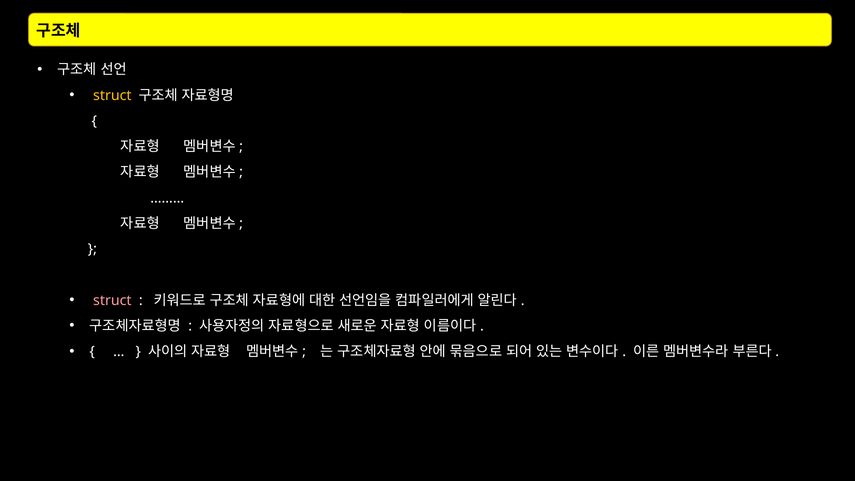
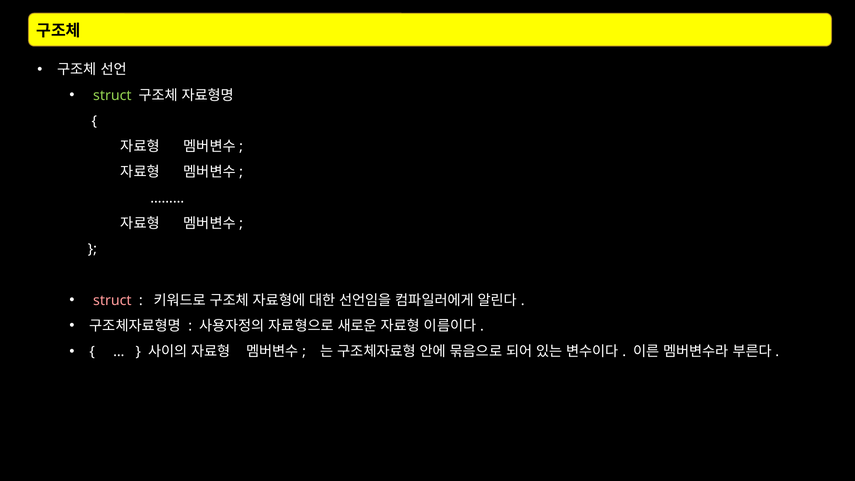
struct at (112, 95) colour: yellow -> light green
